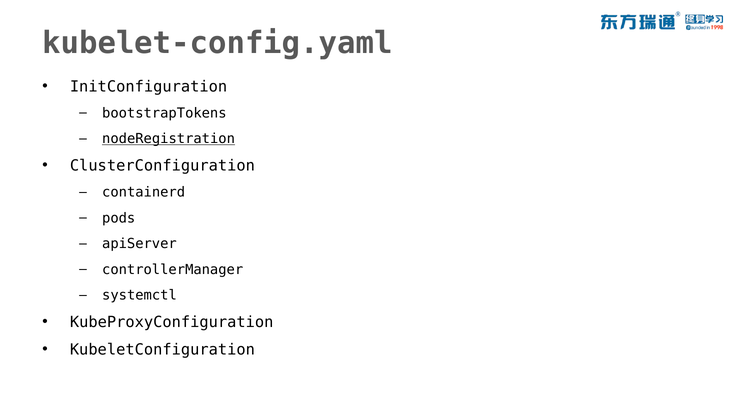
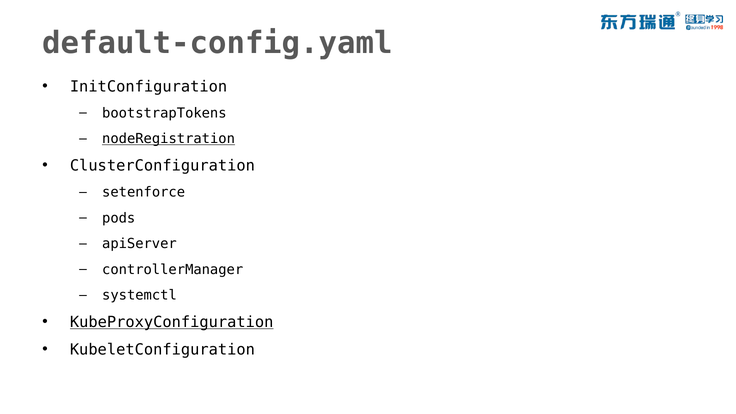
kubelet-config.yaml: kubelet-config.yaml -> default-config.yaml
containerd: containerd -> setenforce
KubeProxyConfiguration underline: none -> present
